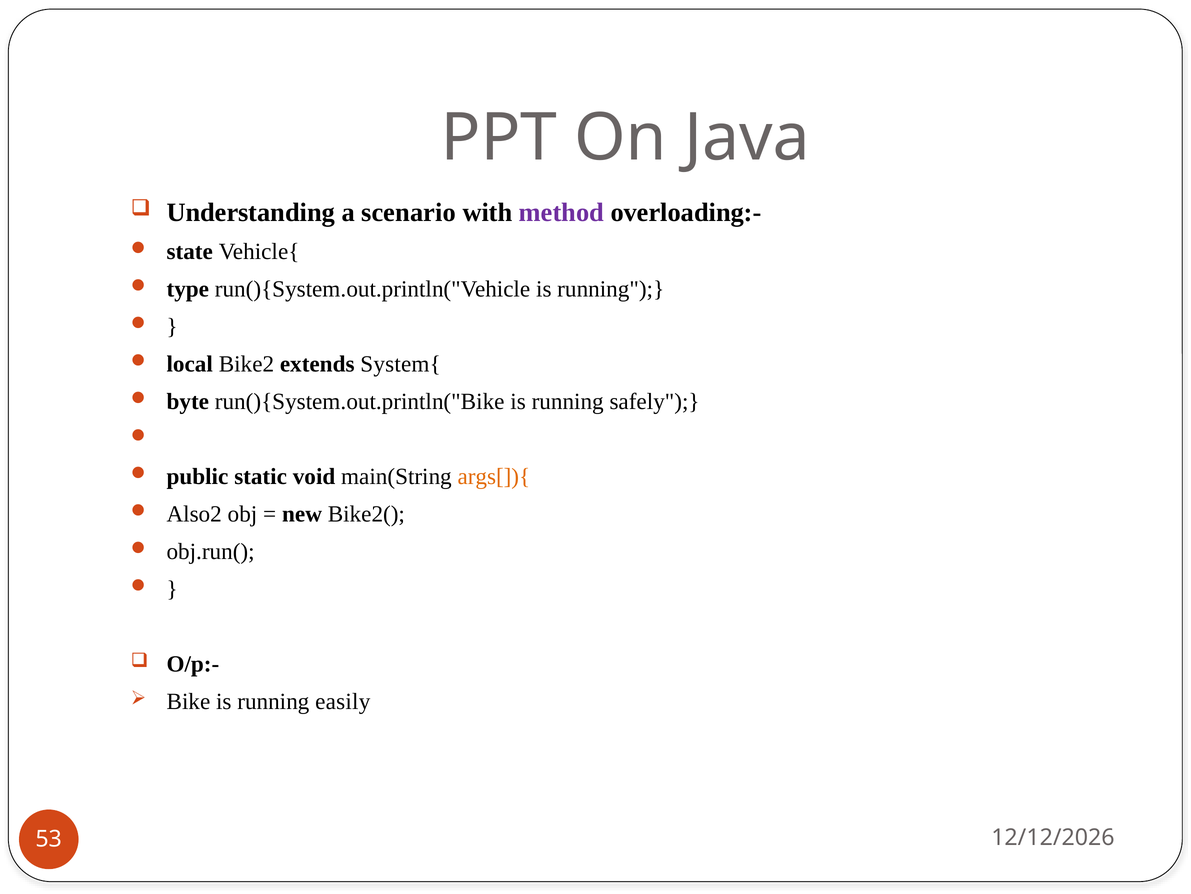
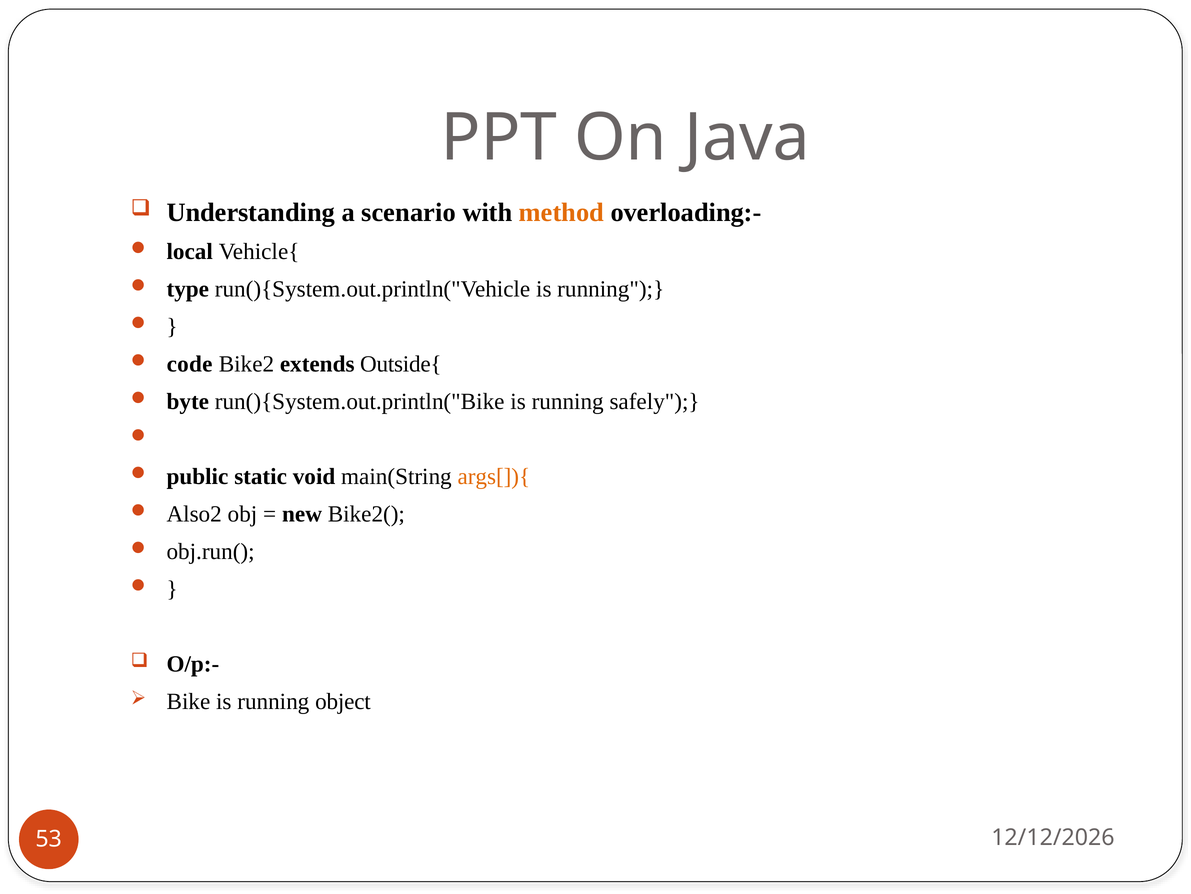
method colour: purple -> orange
state: state -> local
local: local -> code
System{: System{ -> Outside{
easily: easily -> object
